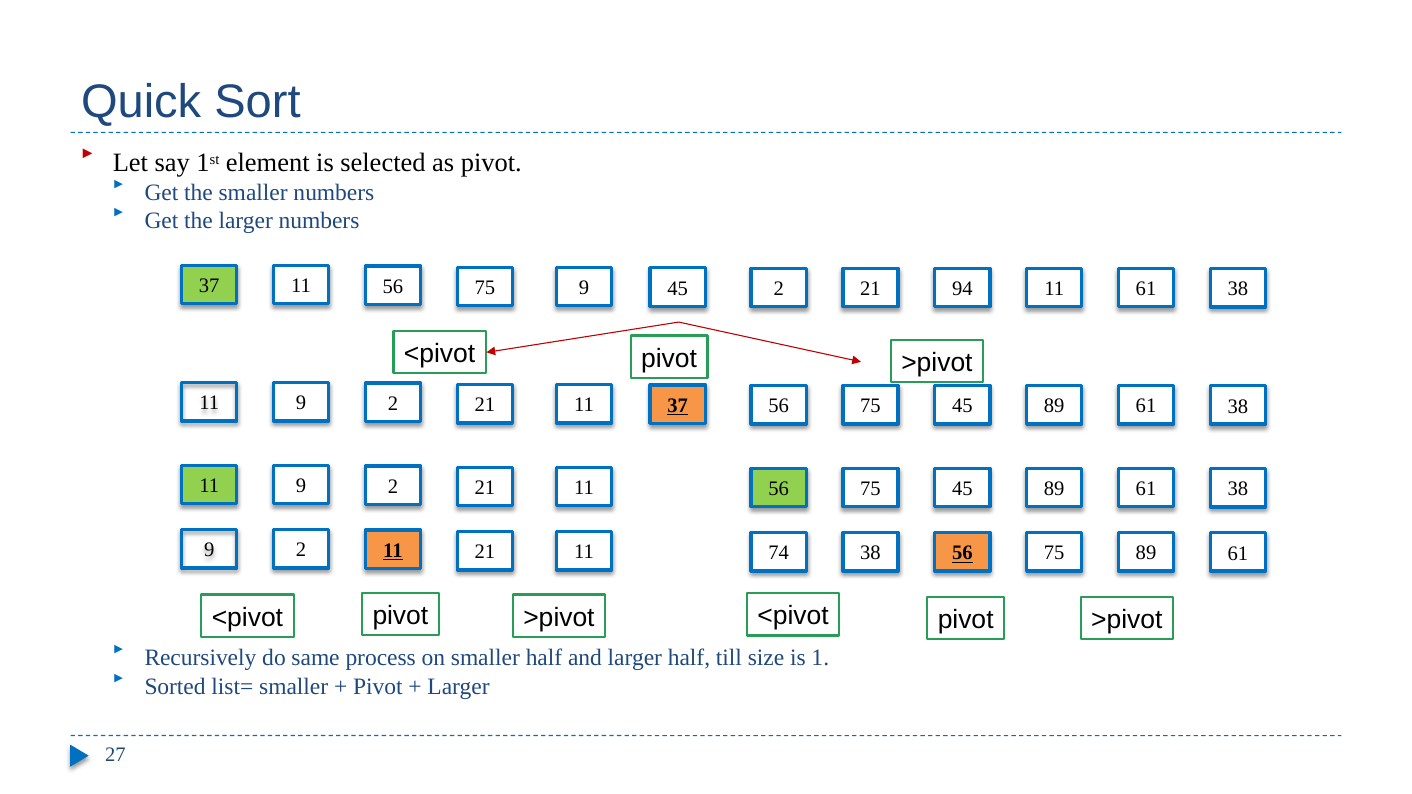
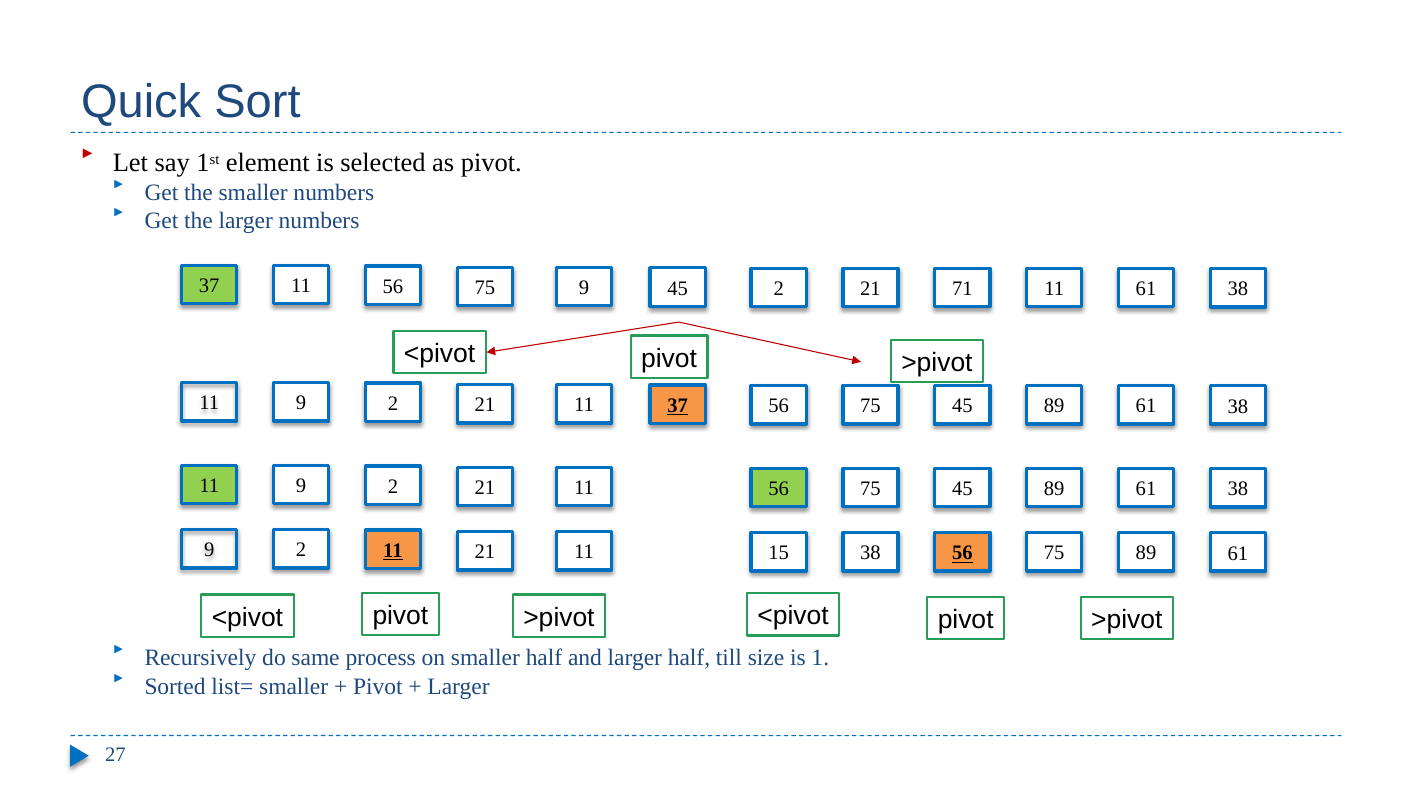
94: 94 -> 71
74: 74 -> 15
